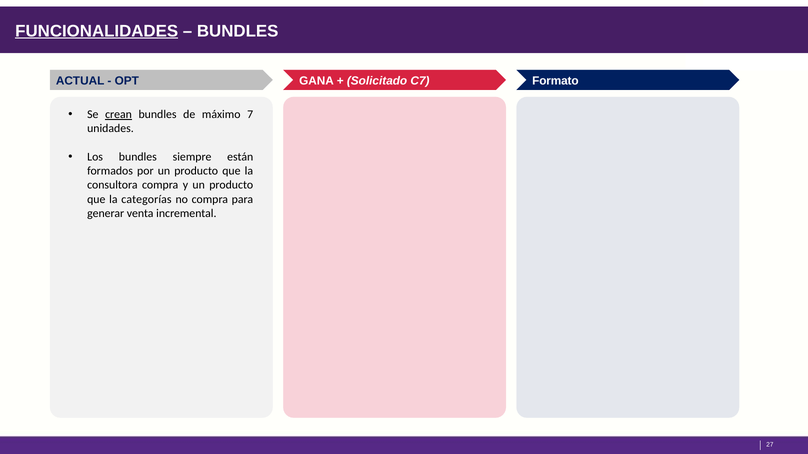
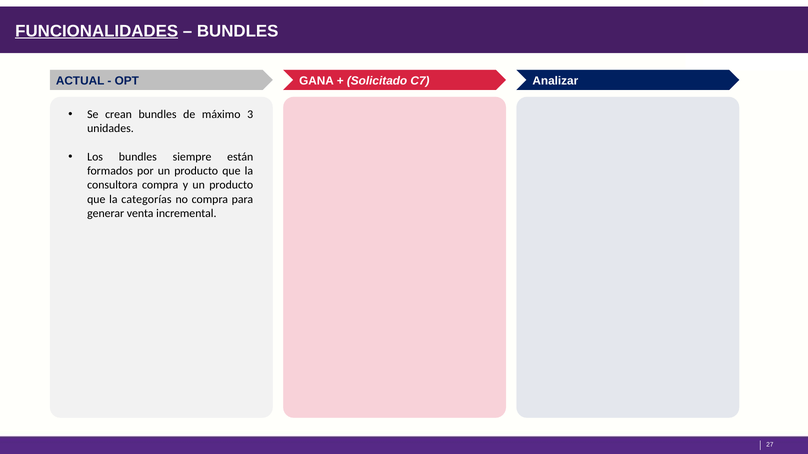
Formato: Formato -> Analizar
crean underline: present -> none
7: 7 -> 3
